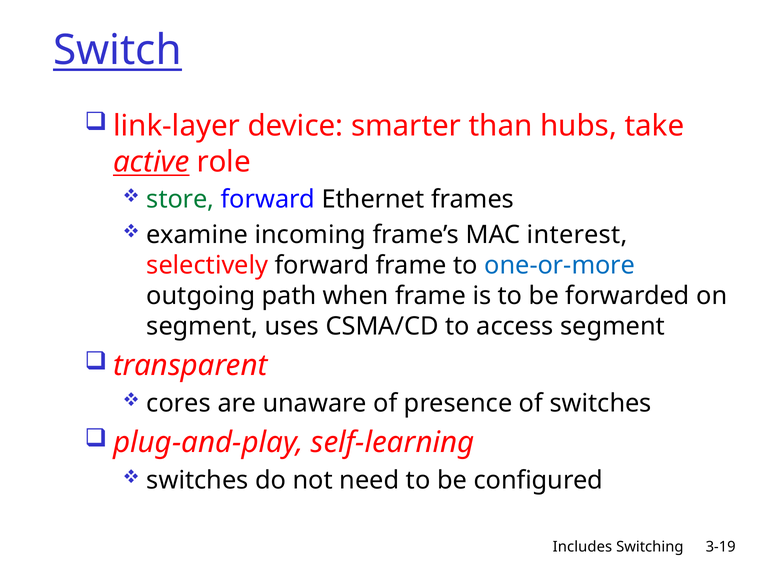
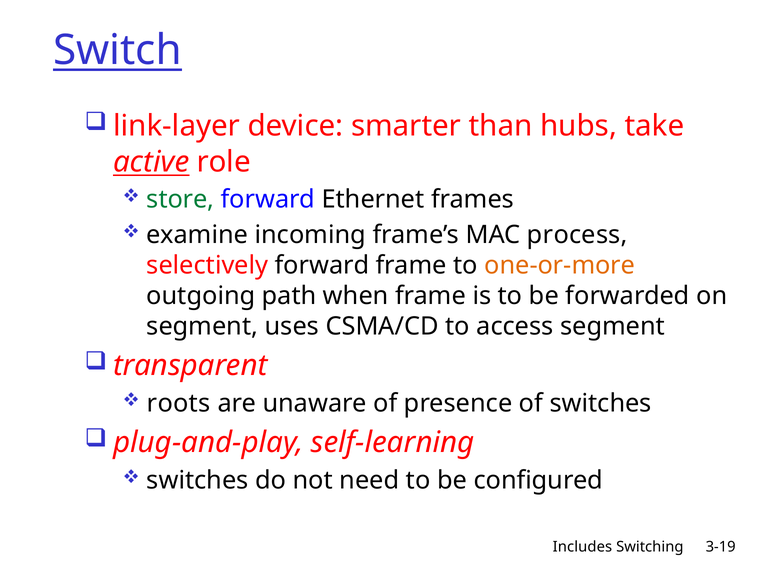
interest: interest -> process
one-or-more colour: blue -> orange
cores: cores -> roots
